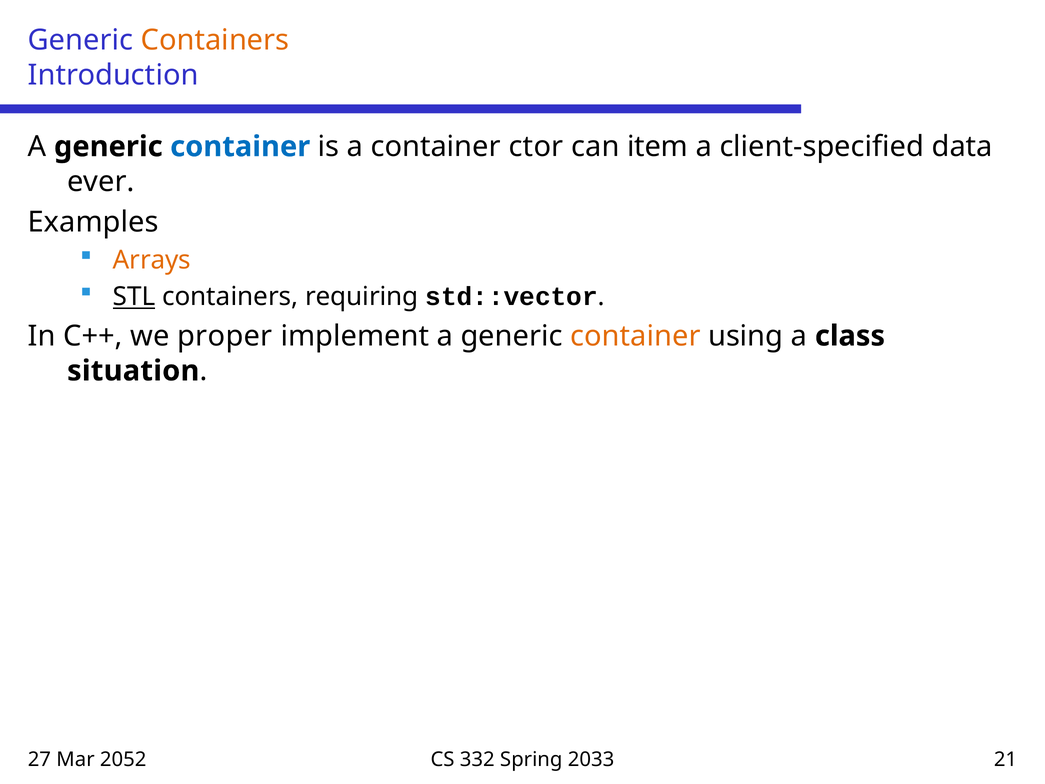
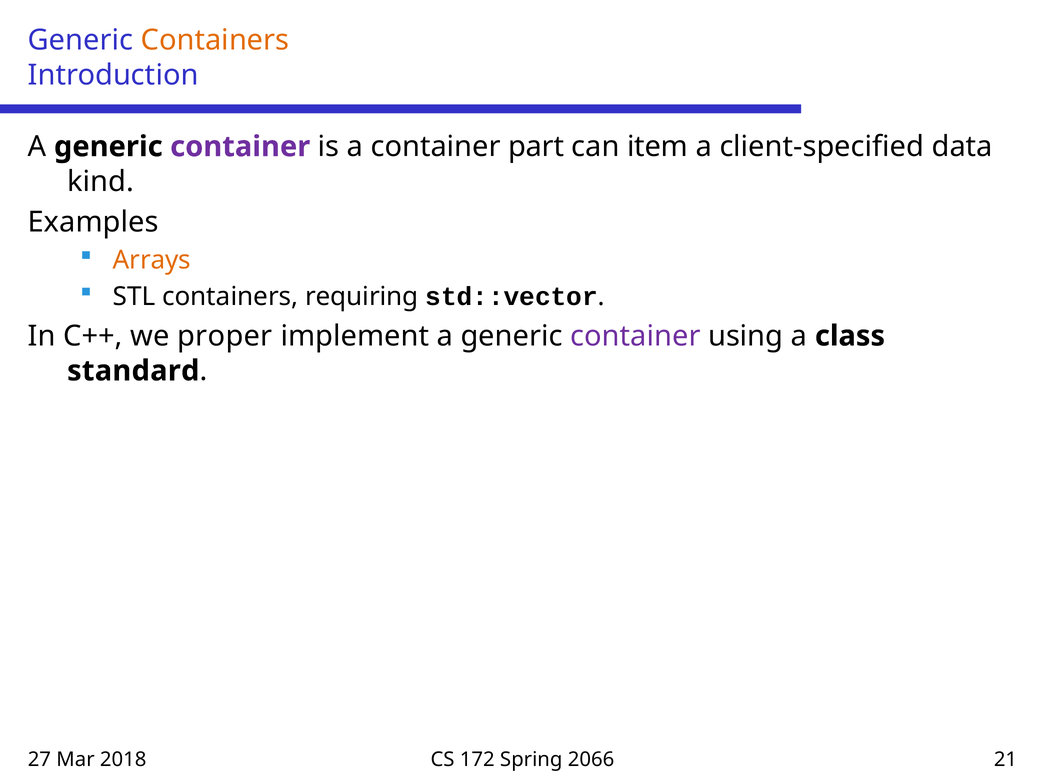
container at (240, 147) colour: blue -> purple
ctor: ctor -> part
ever: ever -> kind
STL underline: present -> none
container at (635, 336) colour: orange -> purple
situation: situation -> standard
2052: 2052 -> 2018
332: 332 -> 172
2033: 2033 -> 2066
